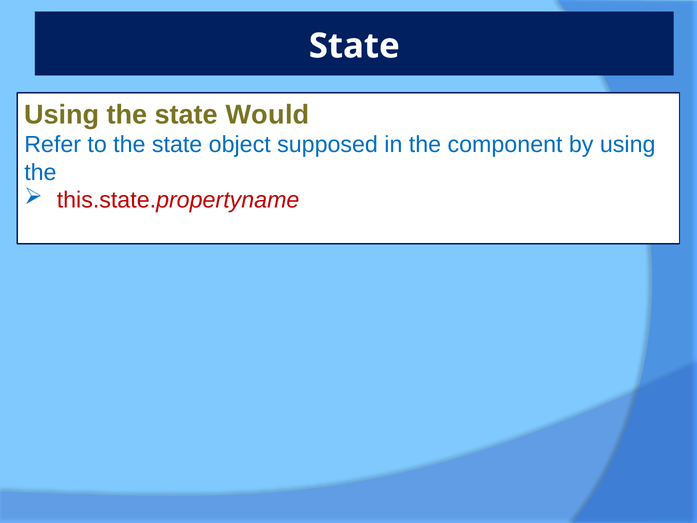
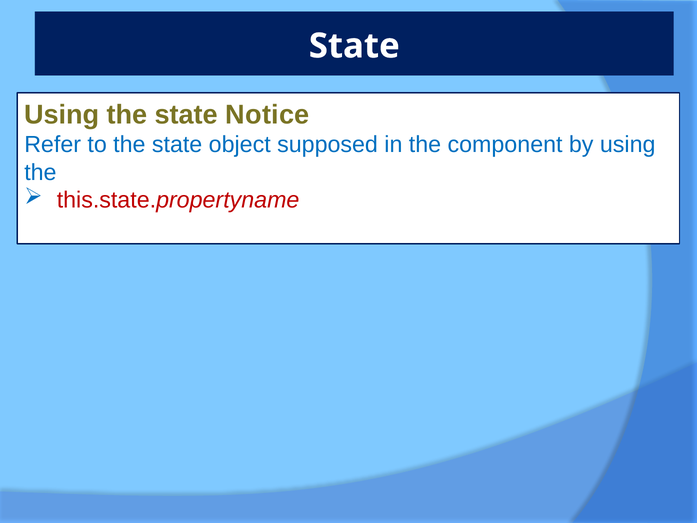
Would: Would -> Notice
